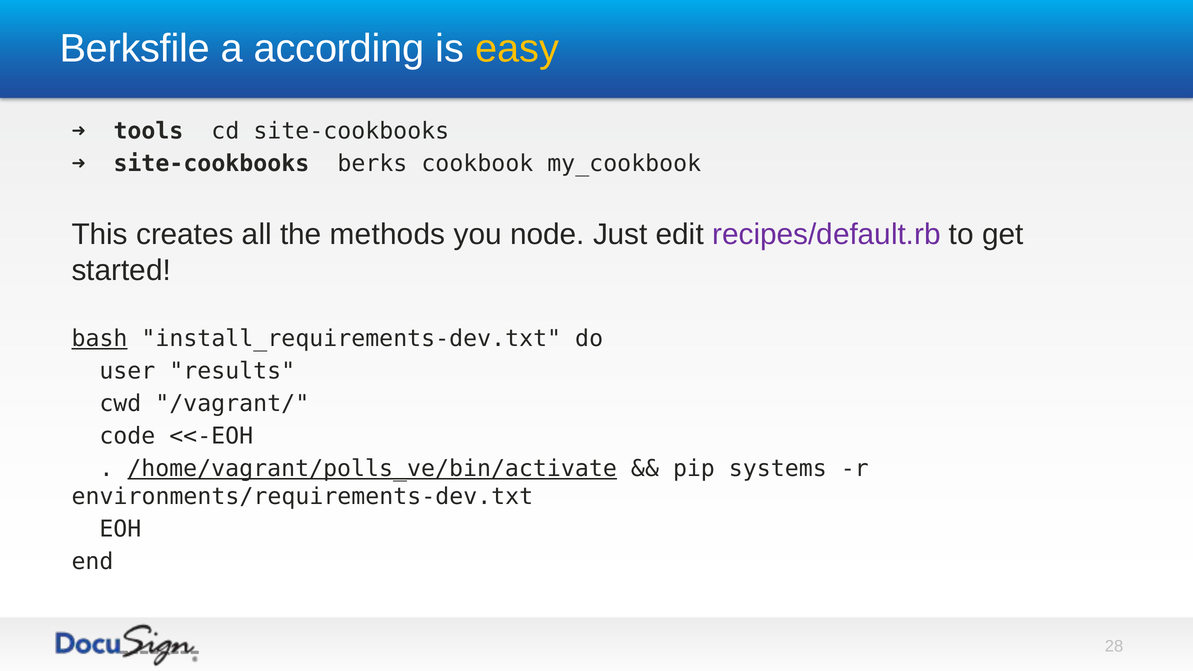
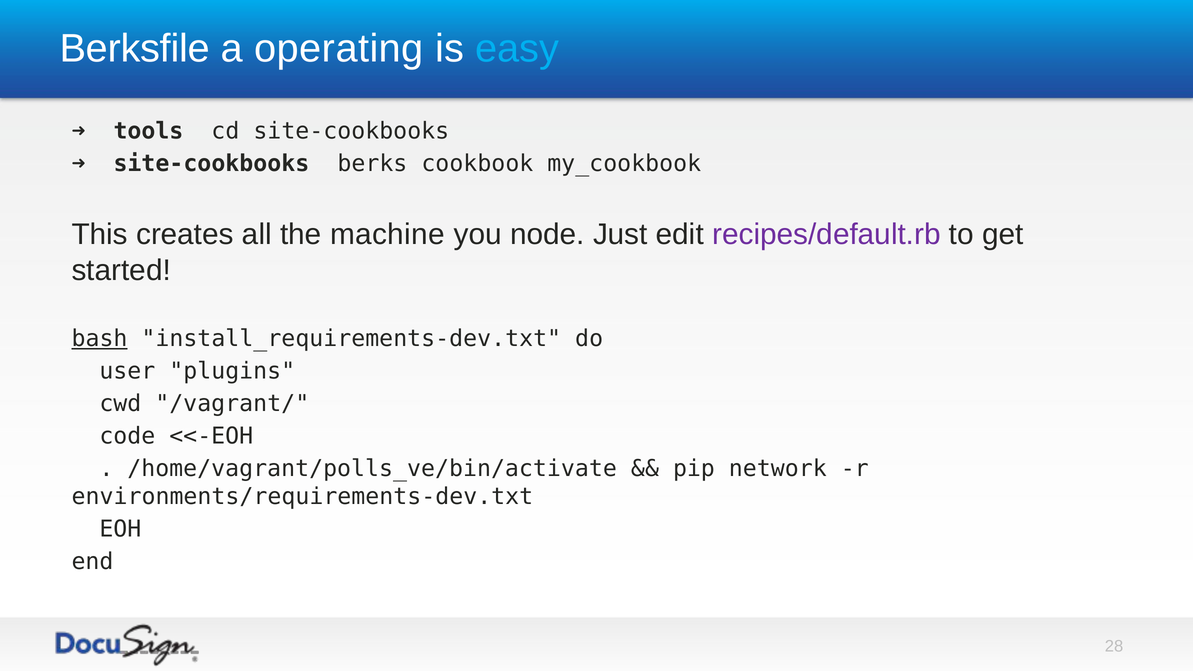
according: according -> operating
easy colour: yellow -> light blue
methods: methods -> machine
results: results -> plugins
/home/vagrant/polls_ve/bin/activate underline: present -> none
systems: systems -> network
